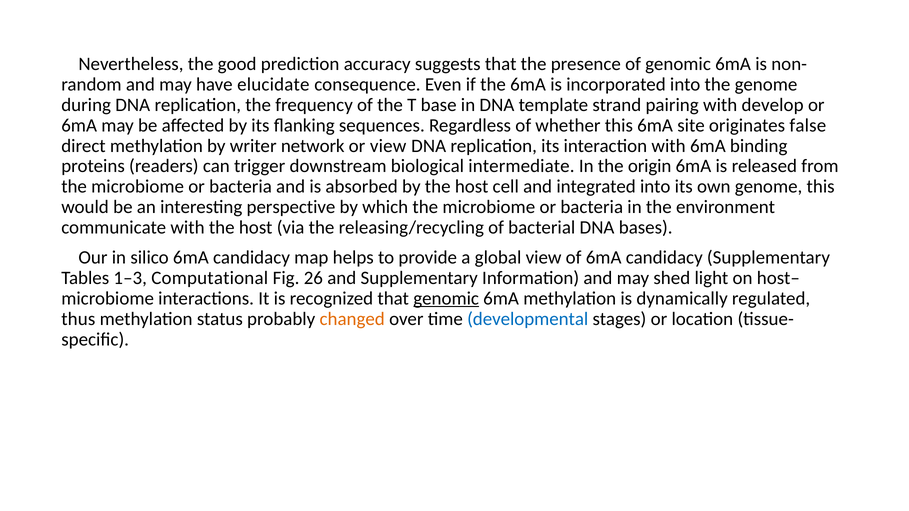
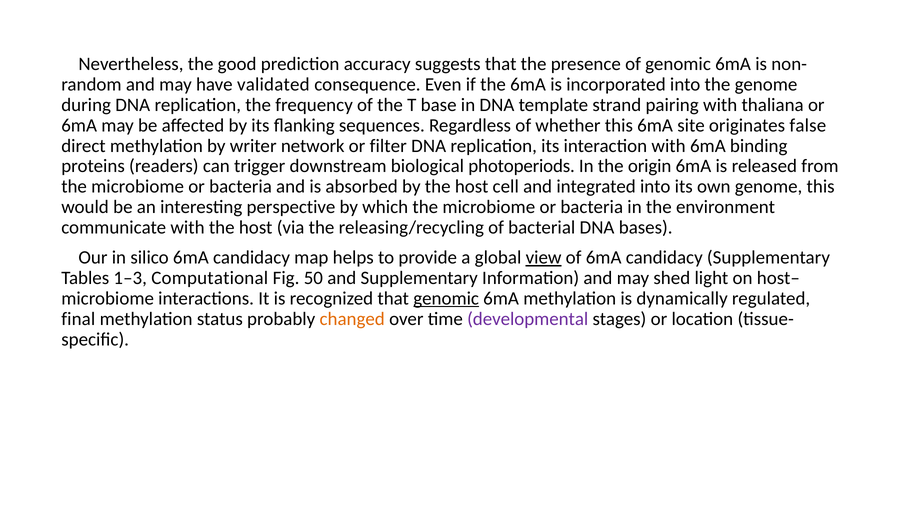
elucidate: elucidate -> validated
develop: develop -> thaliana
or view: view -> filter
intermediate: intermediate -> photoperiods
view at (544, 258) underline: none -> present
26: 26 -> 50
thus: thus -> final
developmental colour: blue -> purple
